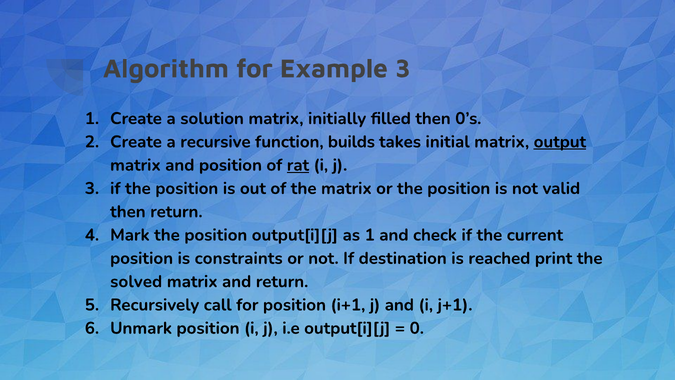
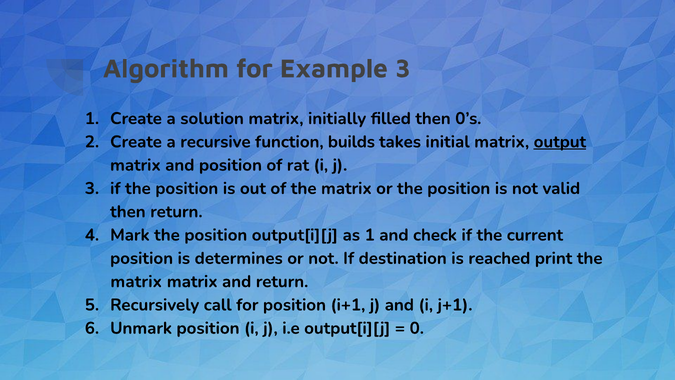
rat underline: present -> none
constraints: constraints -> determines
solved at (136, 281): solved -> matrix
